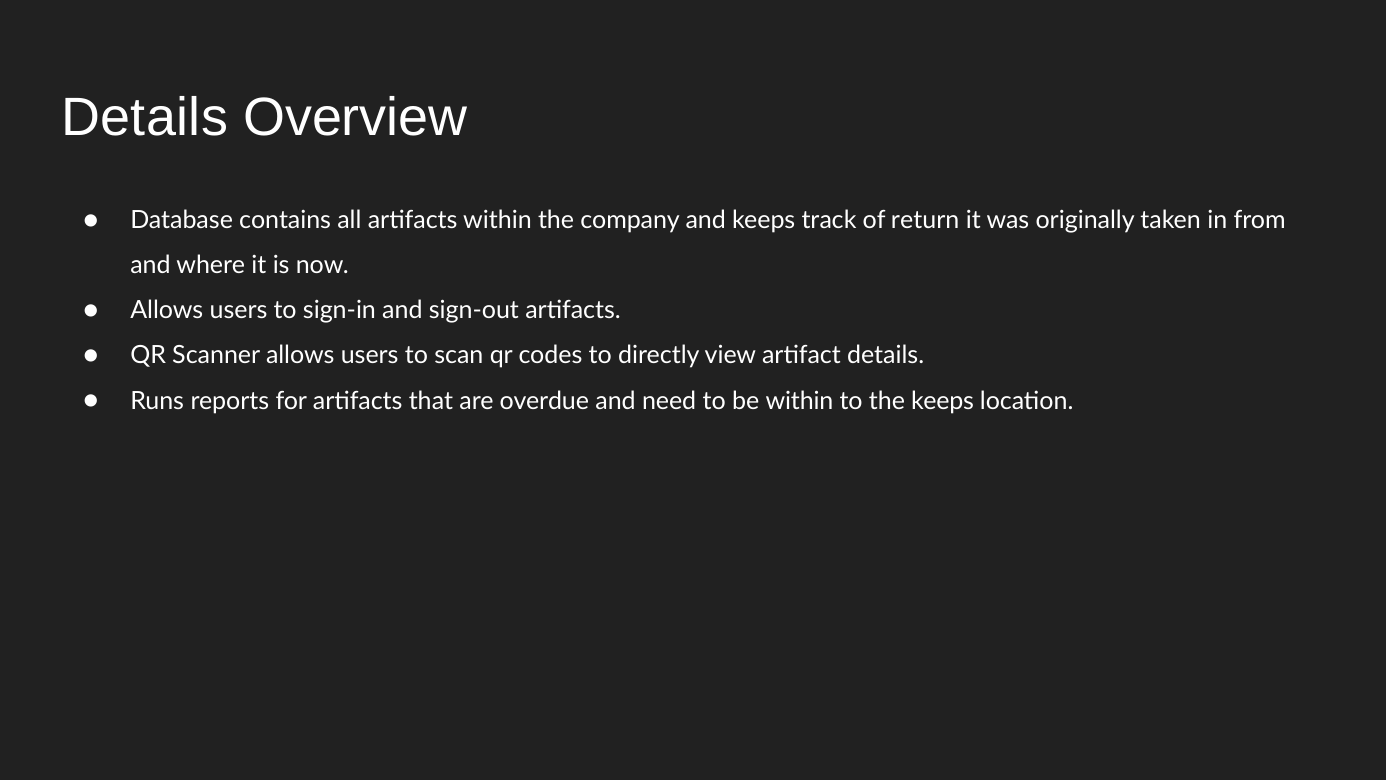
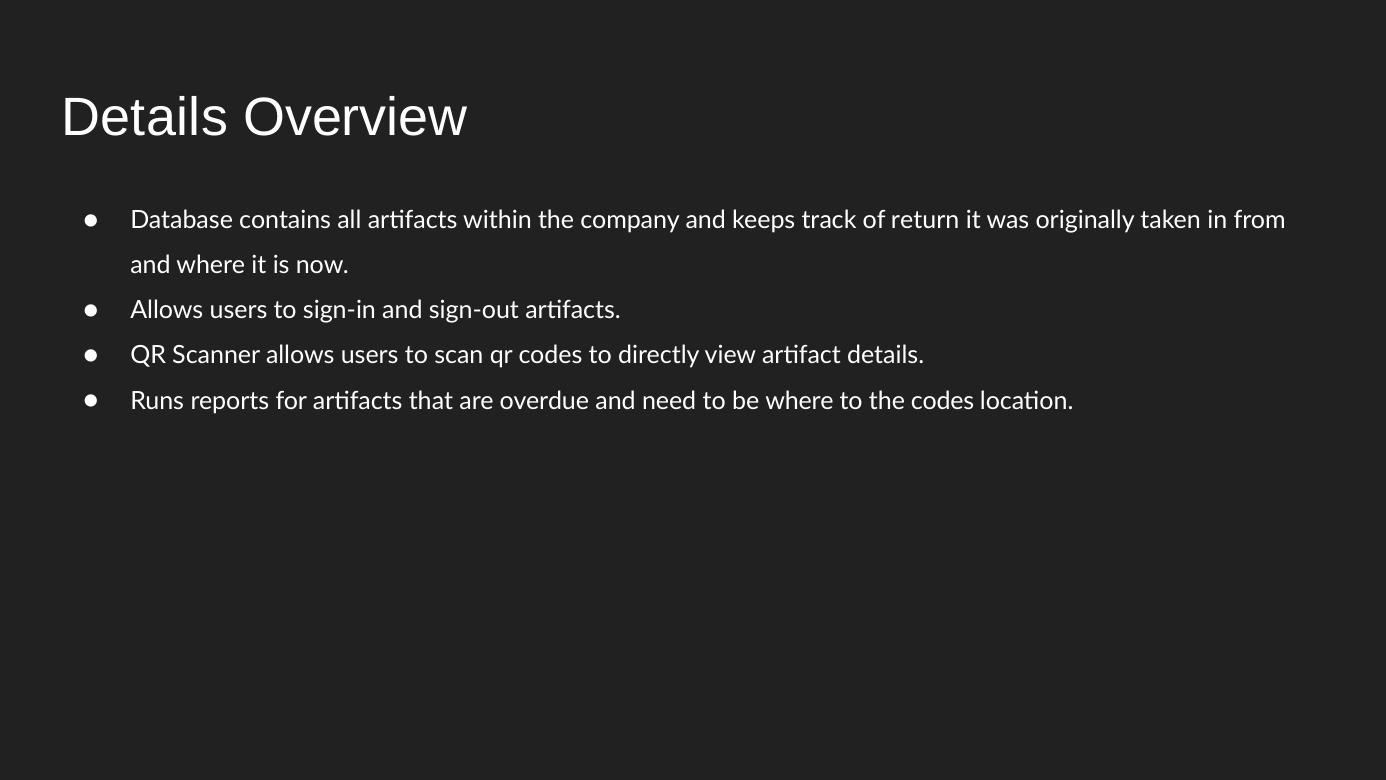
be within: within -> where
the keeps: keeps -> codes
